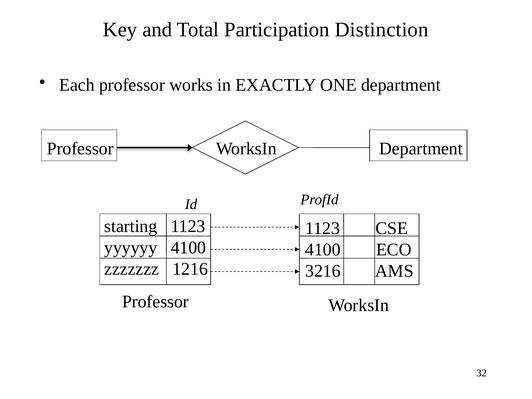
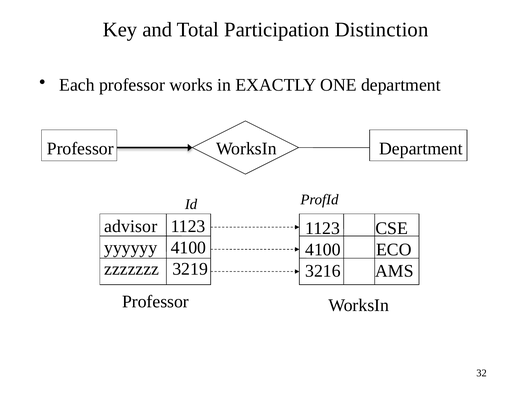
starting: starting -> advisor
1216: 1216 -> 3219
